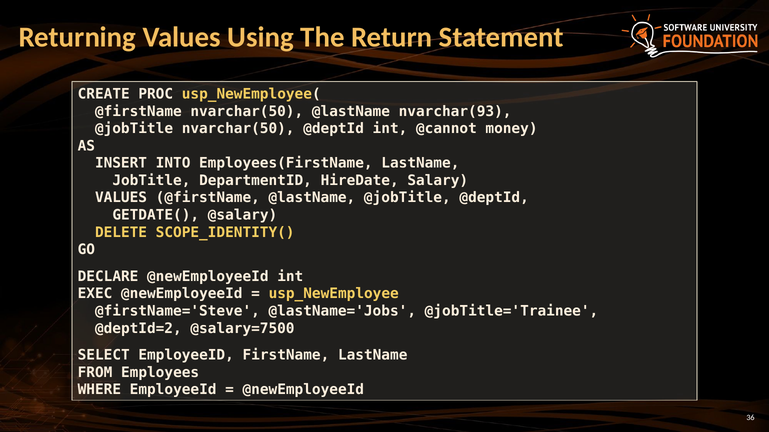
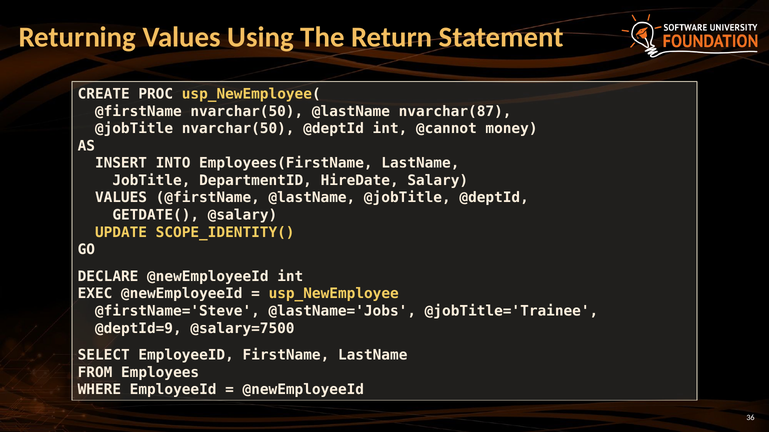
nvarchar(93: nvarchar(93 -> nvarchar(87
DELETE: DELETE -> UPDATE
@deptId=2: @deptId=2 -> @deptId=9
